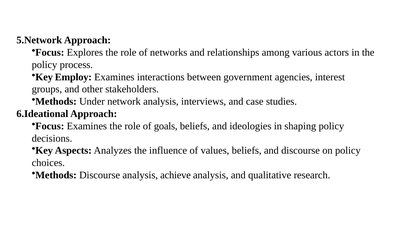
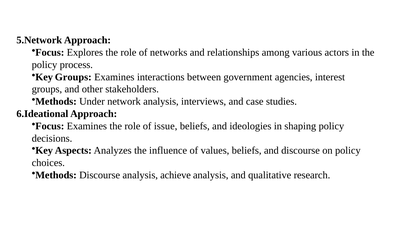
Key Employ: Employ -> Groups
goals: goals -> issue
